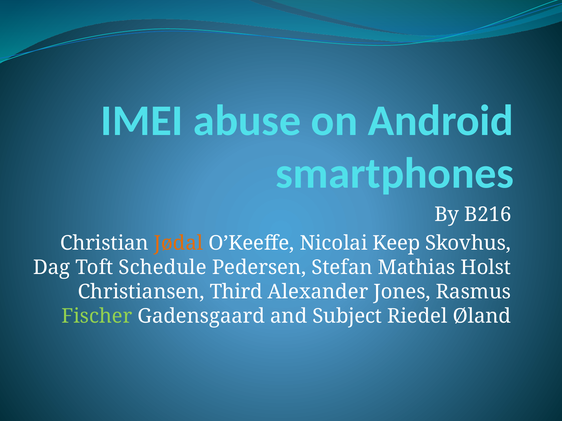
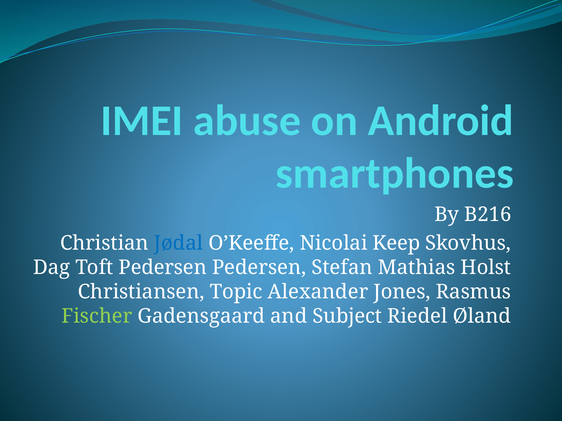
Jødal colour: orange -> blue
Toft Schedule: Schedule -> Pedersen
Third: Third -> Topic
